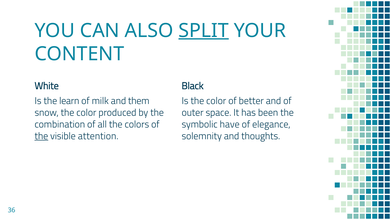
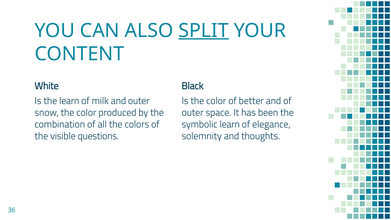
and them: them -> outer
symbolic have: have -> learn
the at (41, 136) underline: present -> none
attention: attention -> questions
